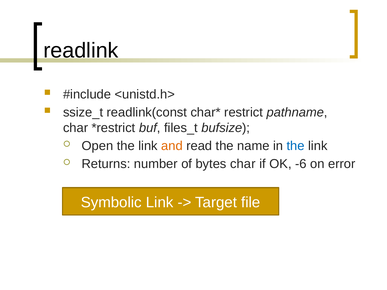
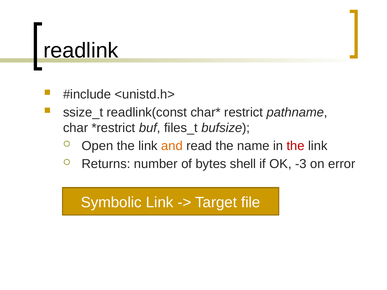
the at (296, 146) colour: blue -> red
bytes char: char -> shell
-6: -6 -> -3
